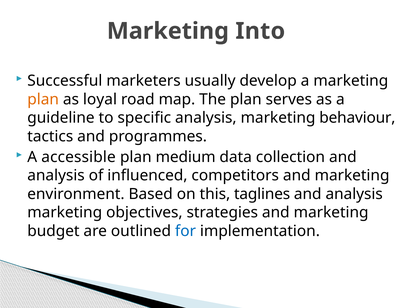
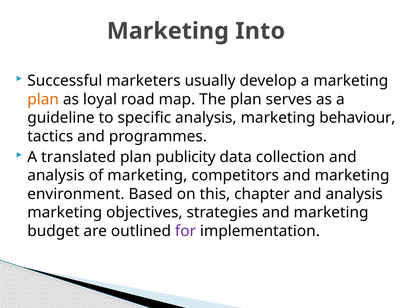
accessible: accessible -> translated
medium: medium -> publicity
of influenced: influenced -> marketing
taglines: taglines -> chapter
for colour: blue -> purple
